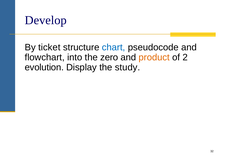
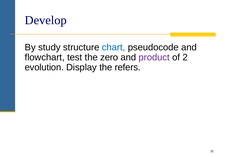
ticket: ticket -> study
into: into -> test
product colour: orange -> purple
study: study -> refers
